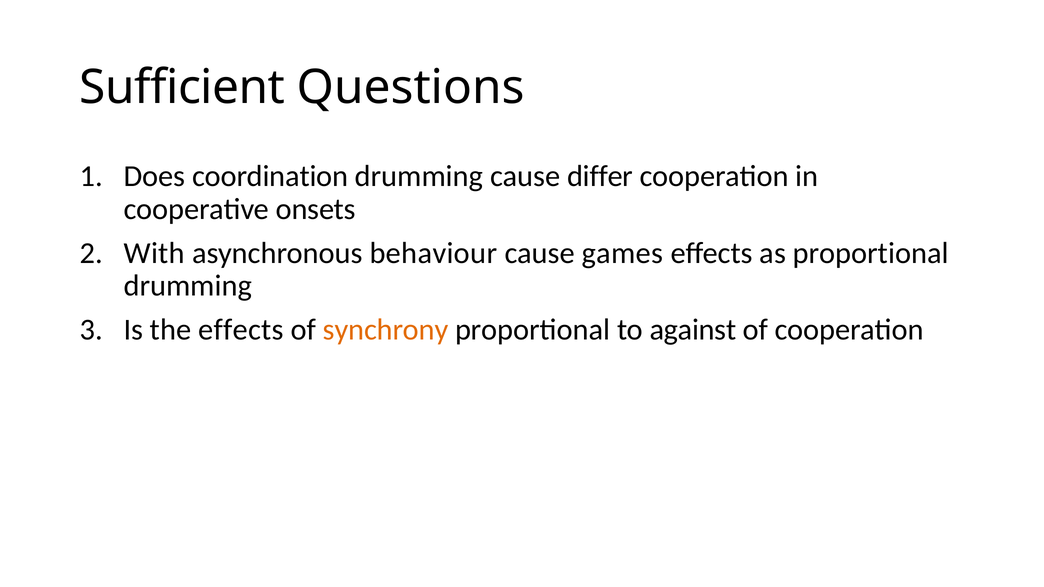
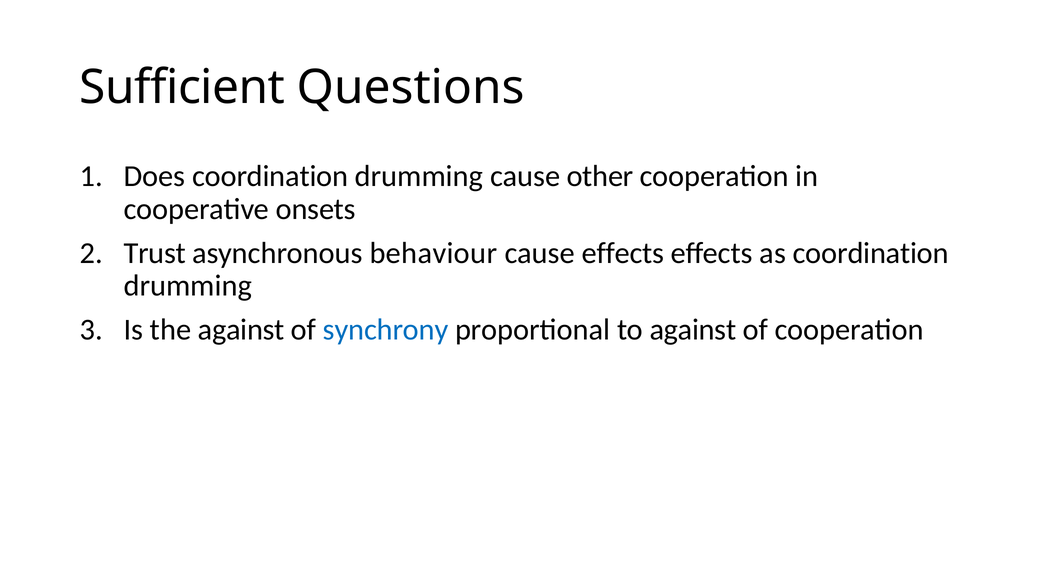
differ: differ -> other
With: With -> Trust
cause games: games -> effects
as proportional: proportional -> coordination
the effects: effects -> against
synchrony colour: orange -> blue
